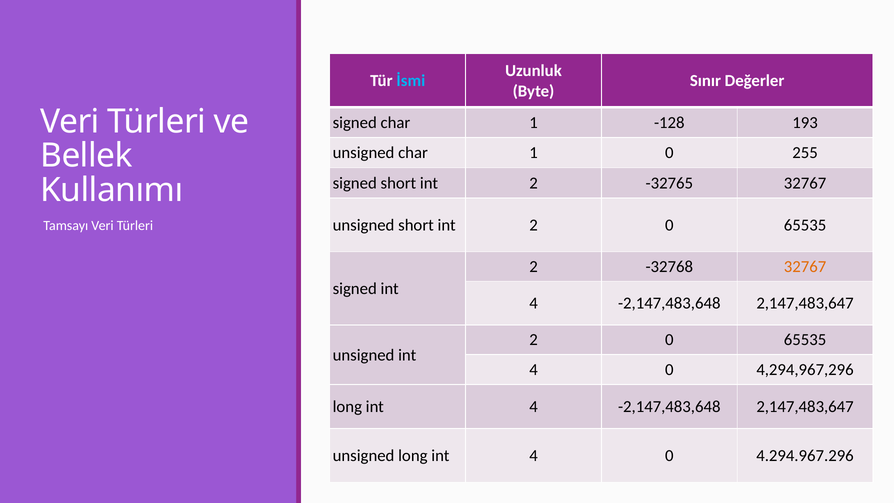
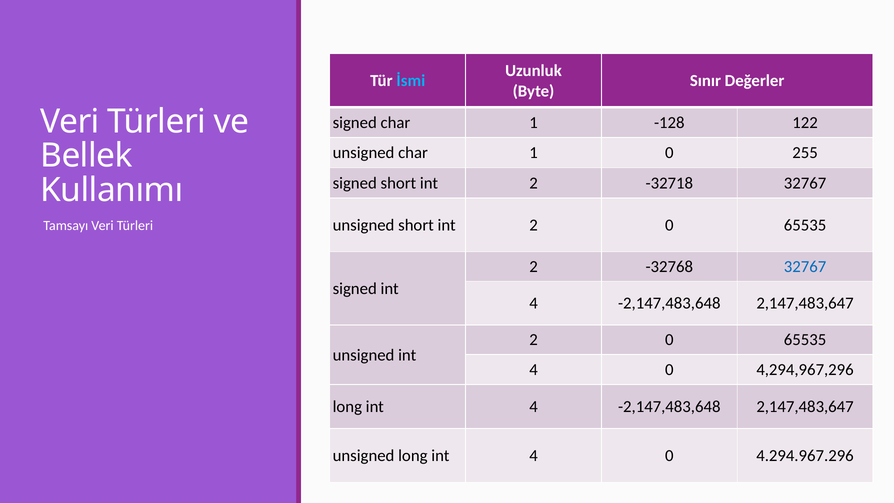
193: 193 -> 122
-32765: -32765 -> -32718
32767 at (805, 267) colour: orange -> blue
